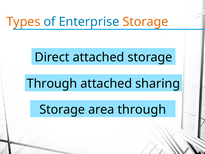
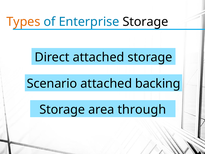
Storage at (145, 22) colour: orange -> black
Through at (52, 84): Through -> Scenario
sharing: sharing -> backing
